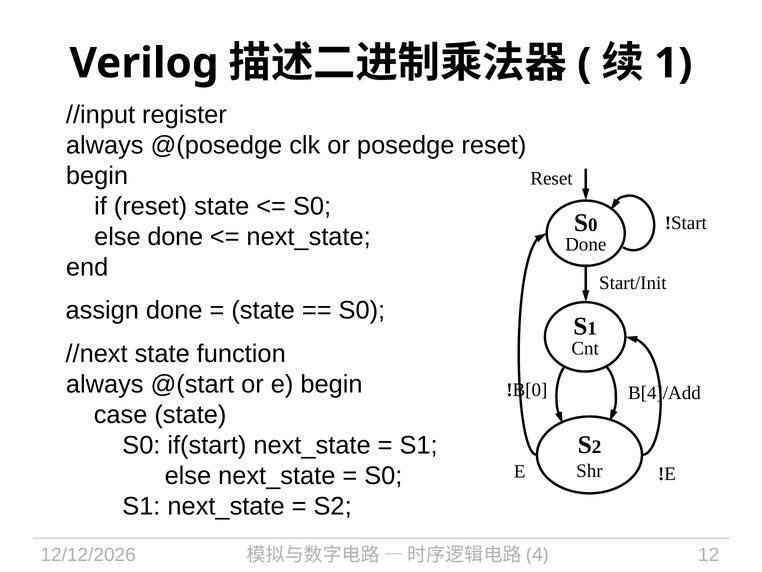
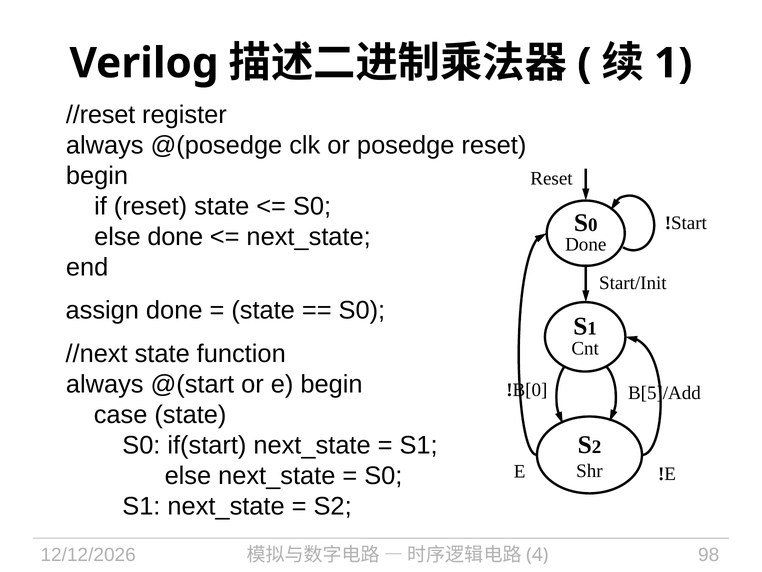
//input: //input -> //reset
B[4]/Add: B[4]/Add -> B[5]/Add
12: 12 -> 98
